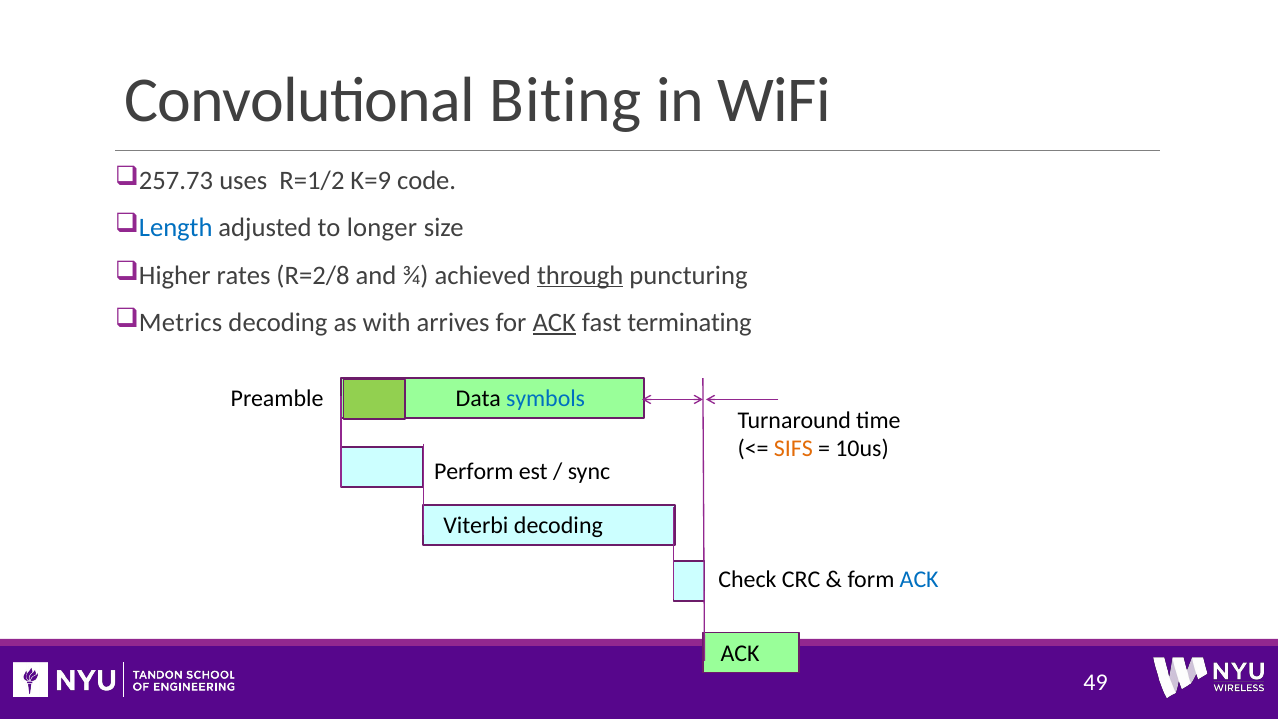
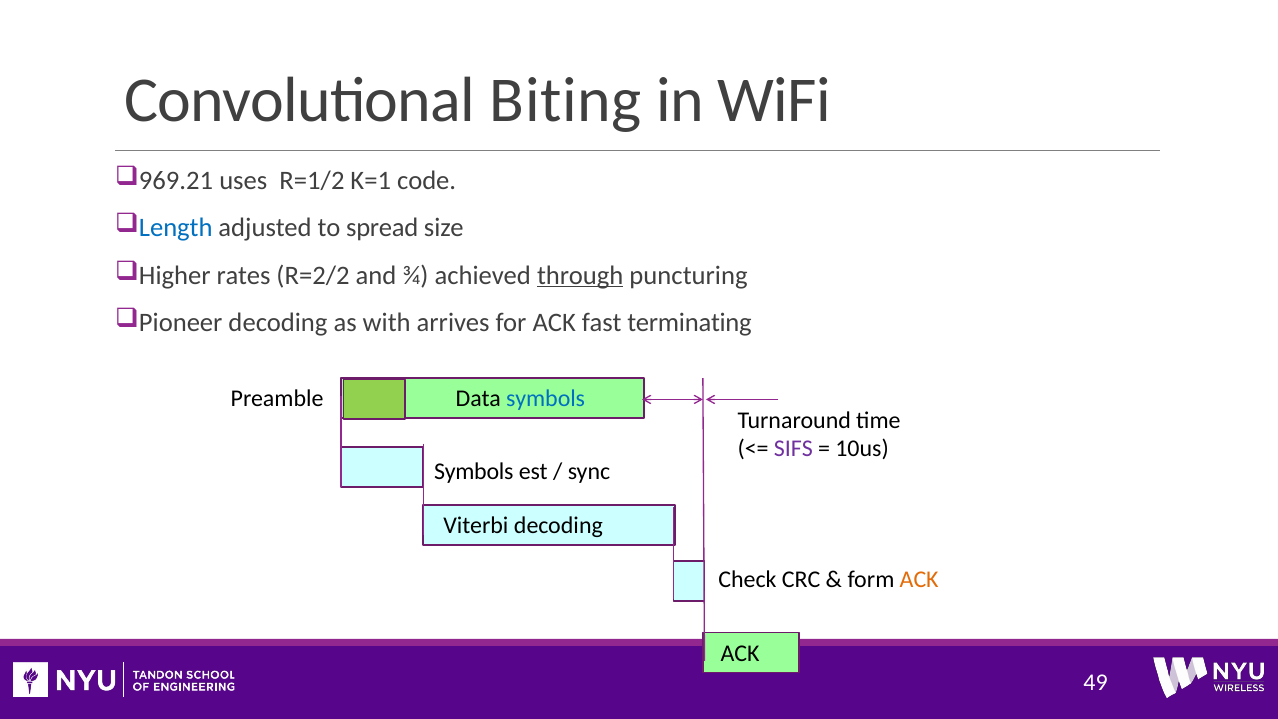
257.73: 257.73 -> 969.21
K=9: K=9 -> K=1
longer: longer -> spread
R=2/8: R=2/8 -> R=2/2
Metrics: Metrics -> Pioneer
ACK at (554, 323) underline: present -> none
SIFS colour: orange -> purple
Perform at (474, 471): Perform -> Symbols
ACK at (919, 580) colour: blue -> orange
